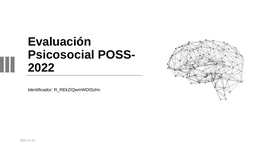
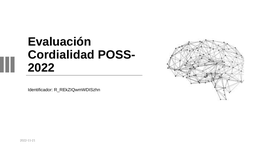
Psicosocial: Psicosocial -> Cordialidad
